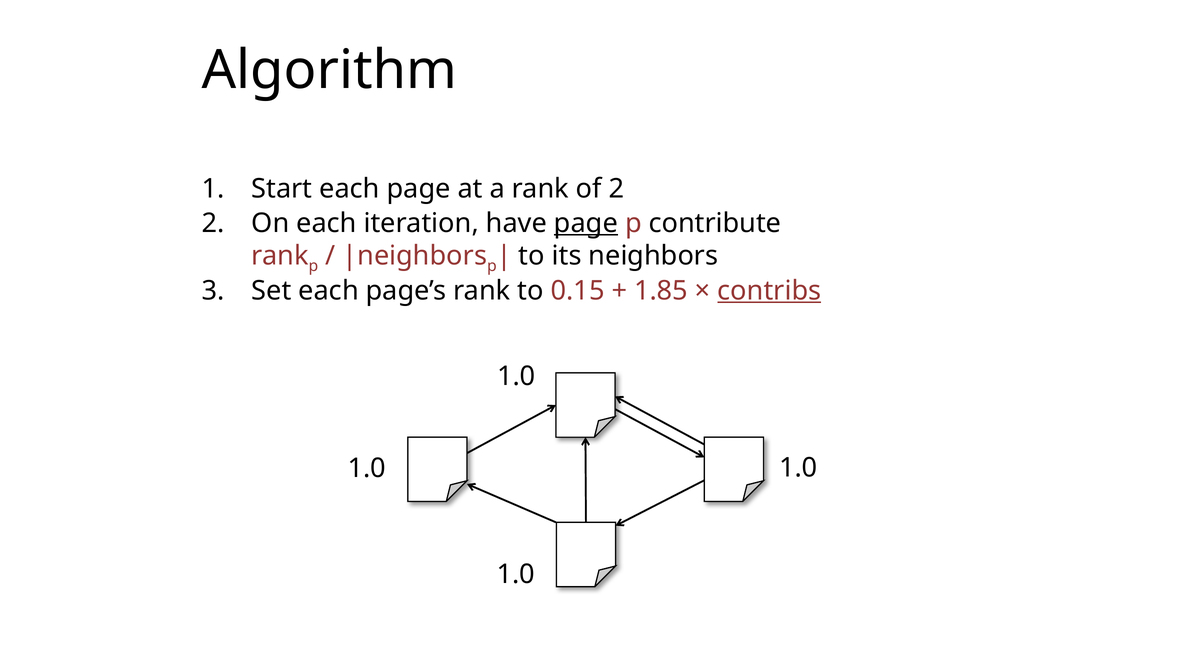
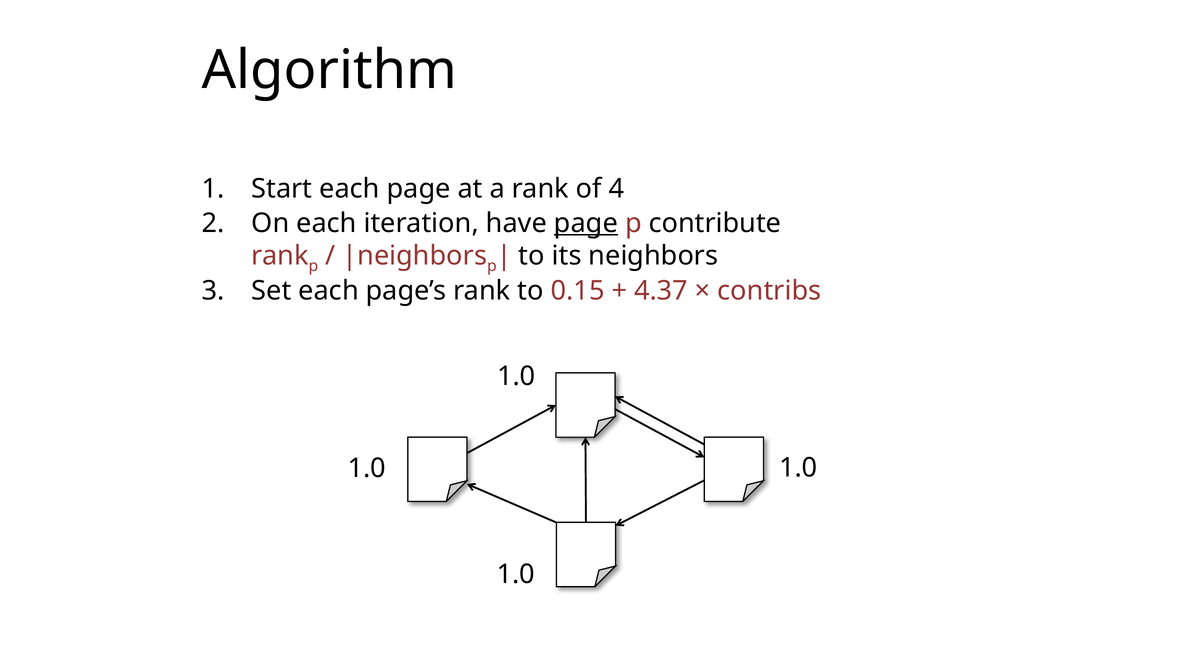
of 2: 2 -> 4
1.85: 1.85 -> 4.37
contribs underline: present -> none
